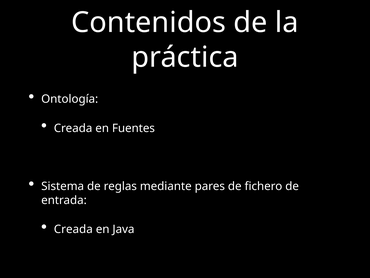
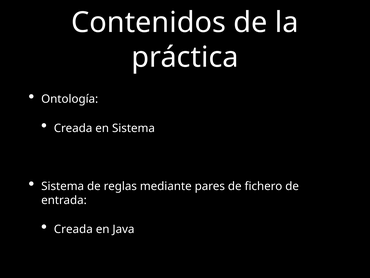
en Fuentes: Fuentes -> Sistema
